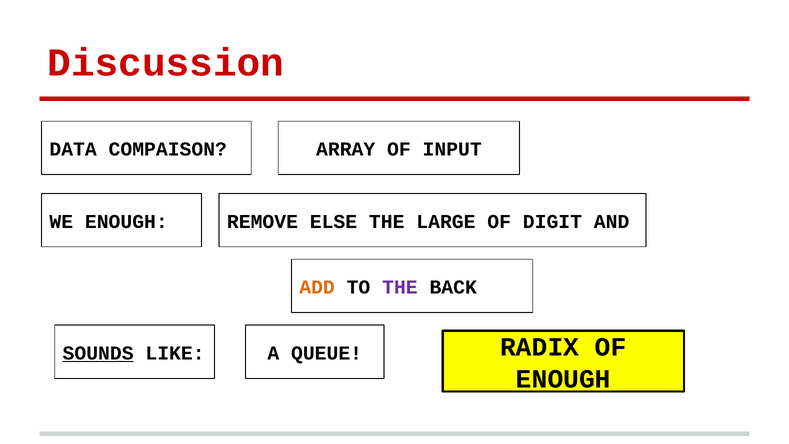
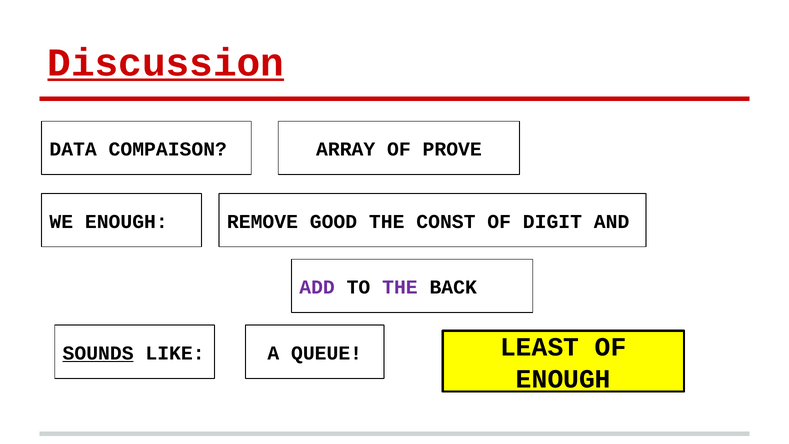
Discussion underline: none -> present
INPUT: INPUT -> PROVE
ELSE: ELSE -> GOOD
LARGE: LARGE -> CONST
ADD colour: orange -> purple
RADIX: RADIX -> LEAST
